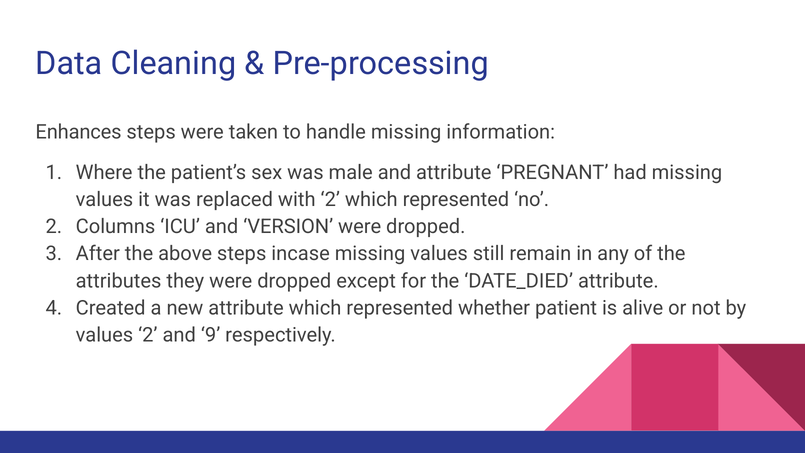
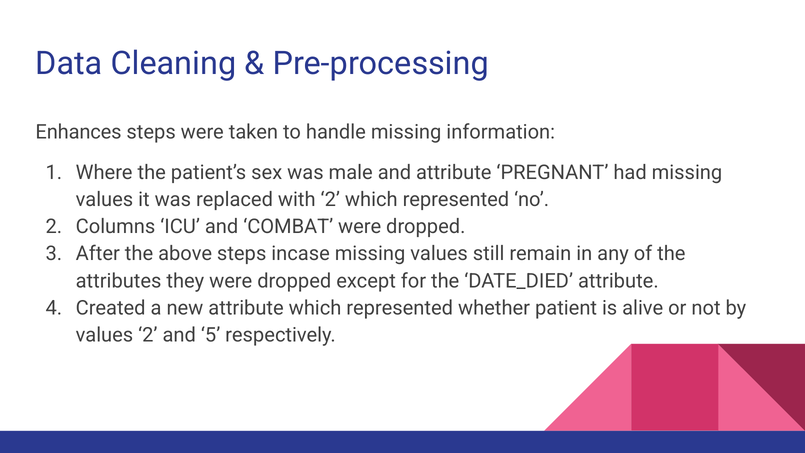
VERSION: VERSION -> COMBAT
9: 9 -> 5
